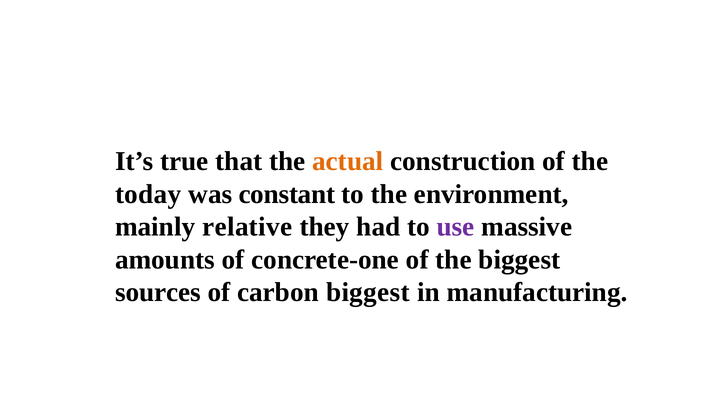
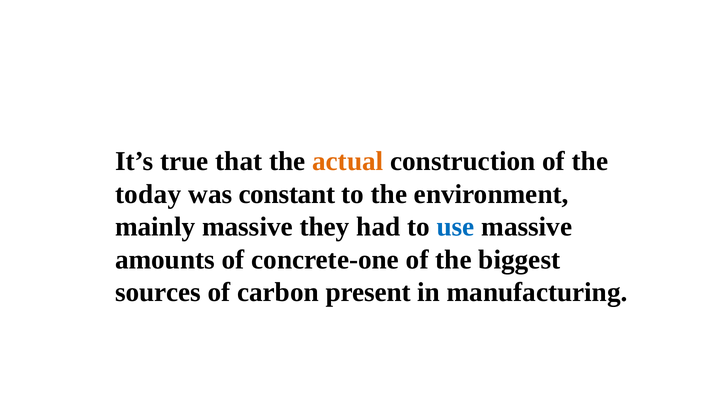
mainly relative: relative -> massive
use colour: purple -> blue
carbon biggest: biggest -> present
